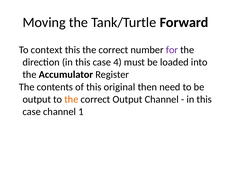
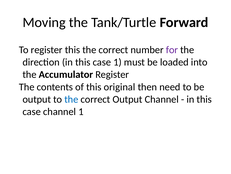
To context: context -> register
case 4: 4 -> 1
the at (71, 99) colour: orange -> blue
